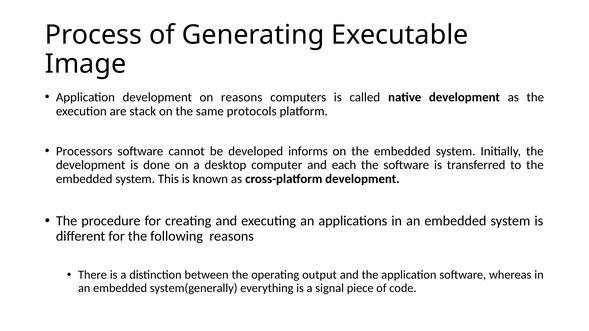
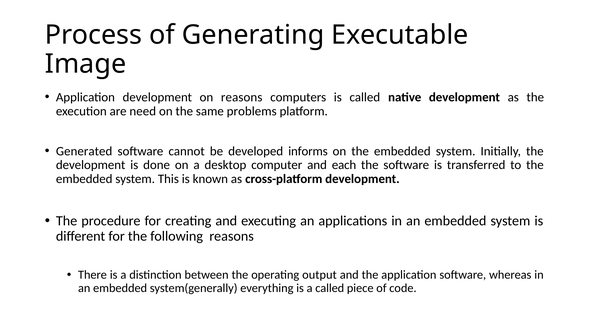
stack: stack -> need
protocols: protocols -> problems
Processors: Processors -> Generated
a signal: signal -> called
